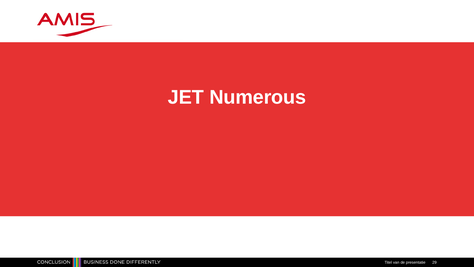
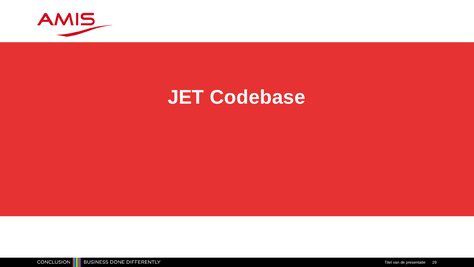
Numerous: Numerous -> Codebase
